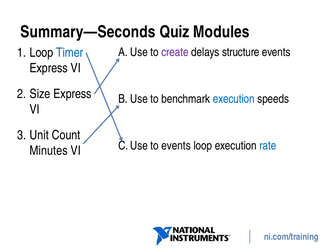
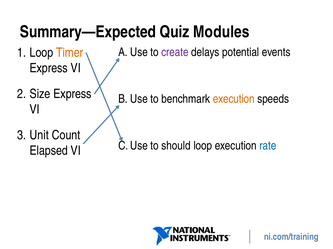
Summary—Seconds: Summary—Seconds -> Summary—Expected
Timer colour: blue -> orange
structure: structure -> potential
execution at (234, 99) colour: blue -> orange
to events: events -> should
Minutes: Minutes -> Elapsed
